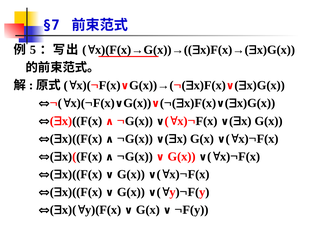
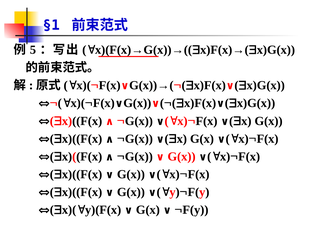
§7: §7 -> §1
